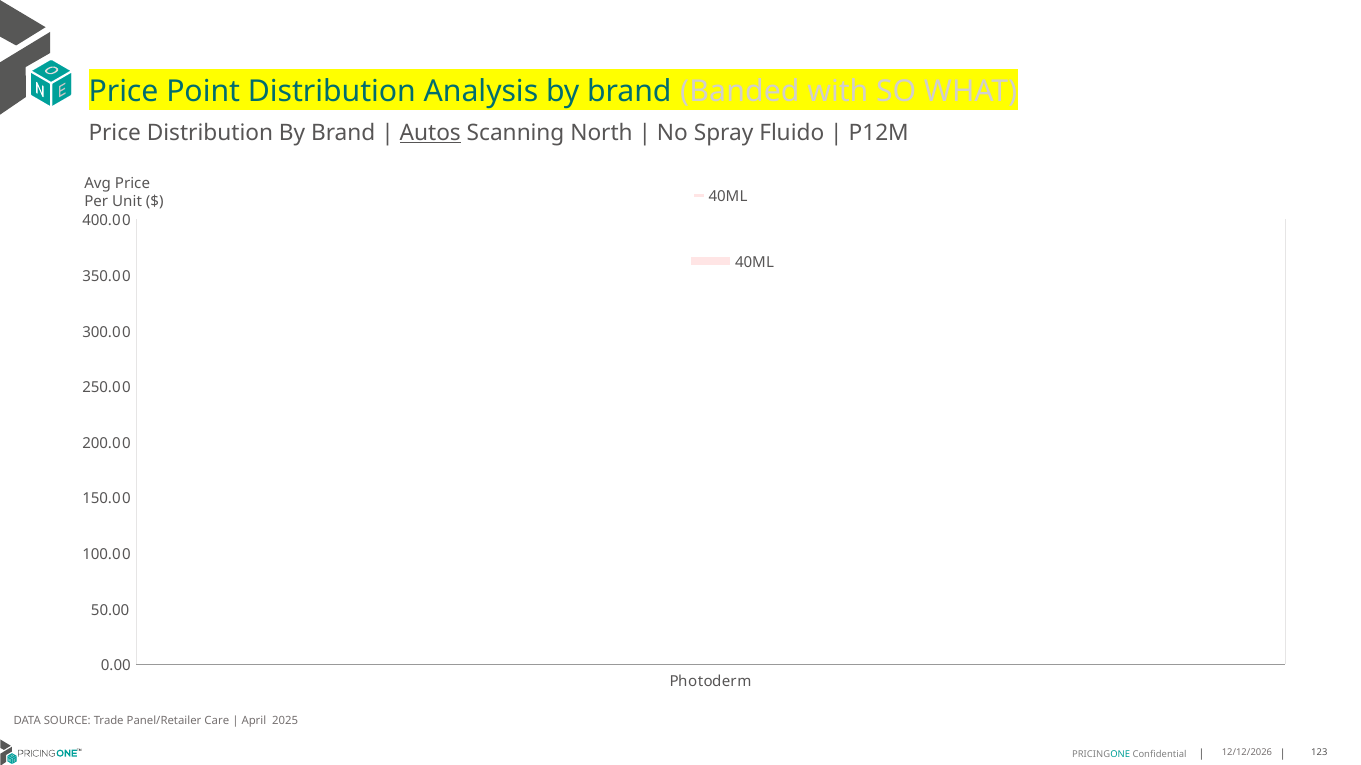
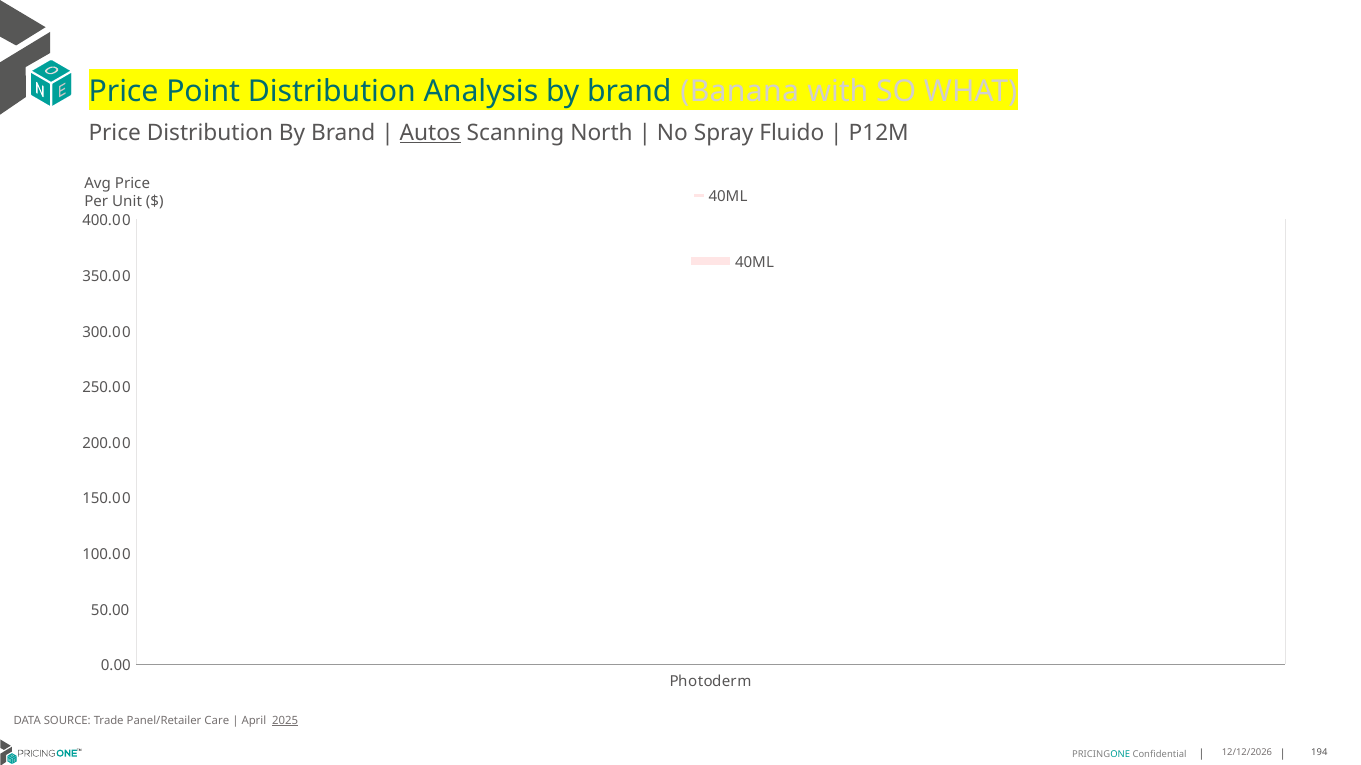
Banded: Banded -> Banana
2025 underline: none -> present
123: 123 -> 194
